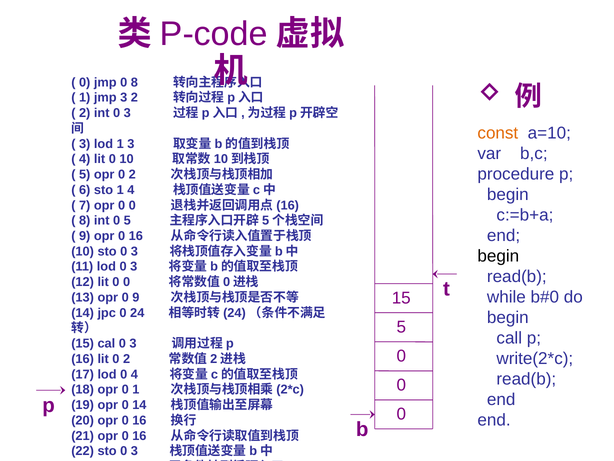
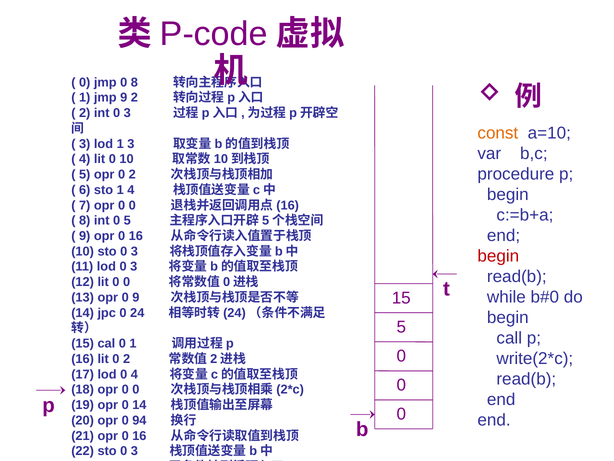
jmp 3: 3 -> 9
begin at (498, 256) colour: black -> red
cal 0 3: 3 -> 1
18 opr 0 1: 1 -> 0
20 opr 0 16: 16 -> 94
